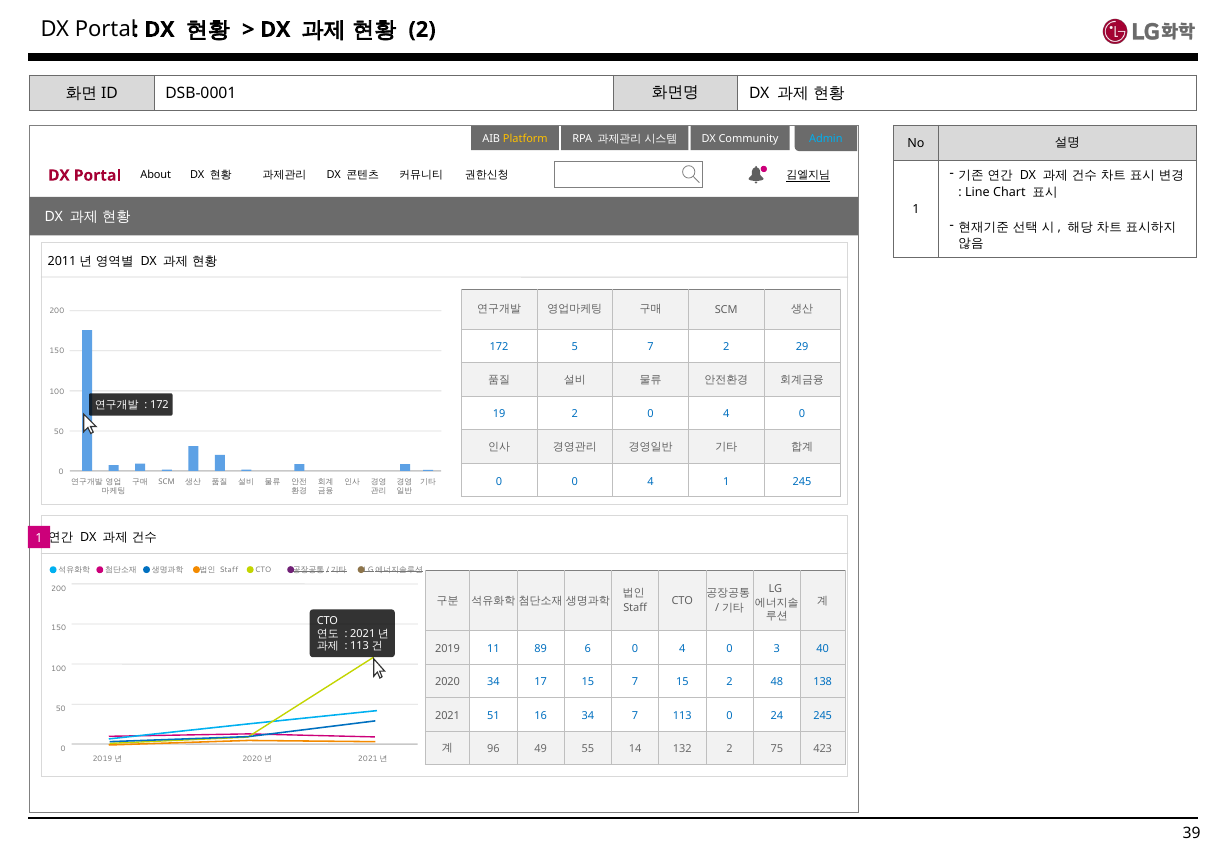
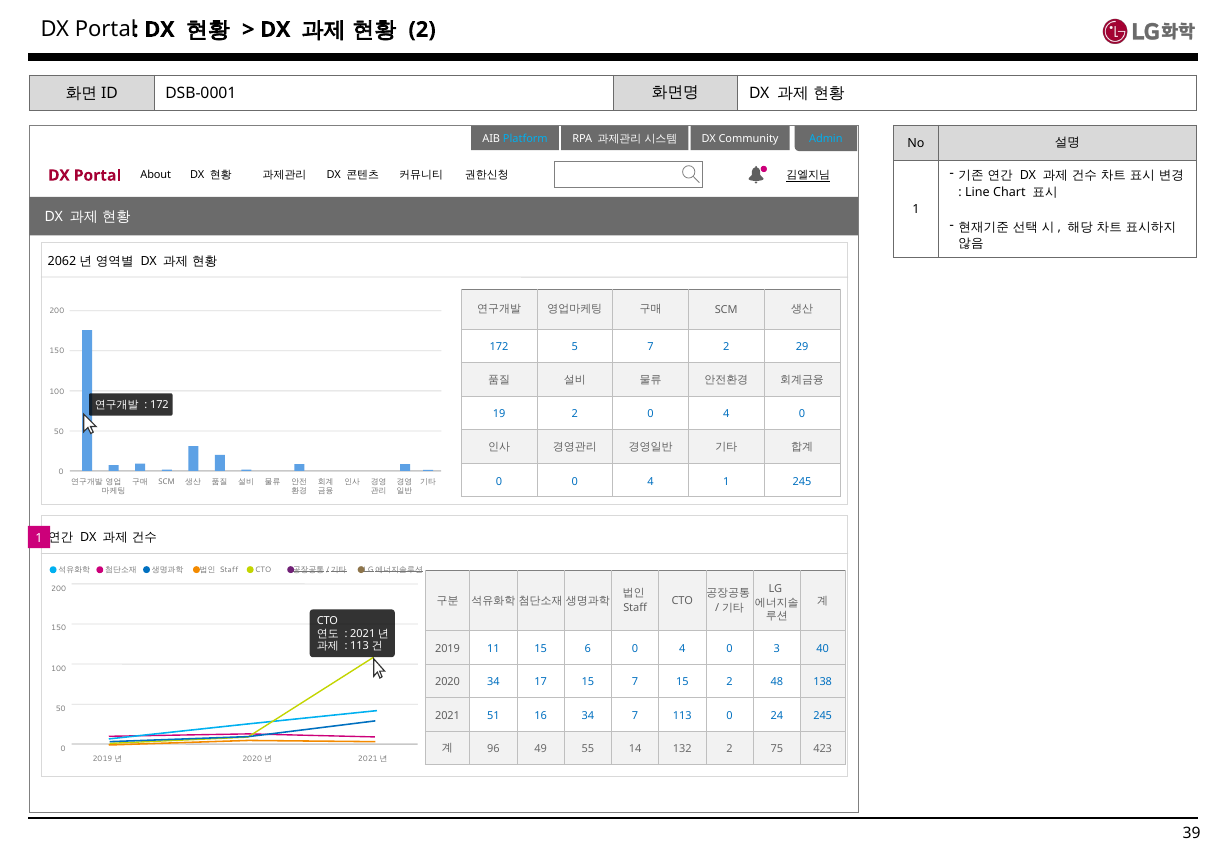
Platform colour: yellow -> light blue
2011: 2011 -> 2062
11 89: 89 -> 15
